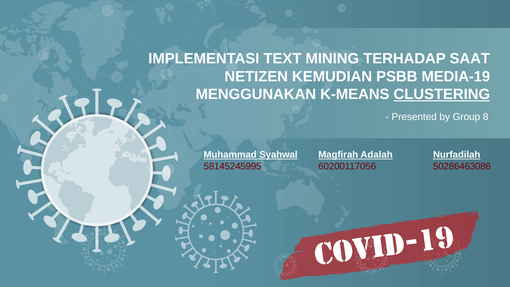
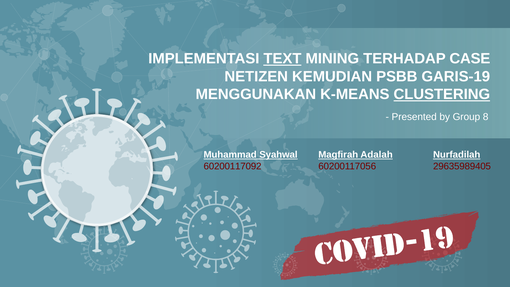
TEXT underline: none -> present
SAAT: SAAT -> CASE
MEDIA-19: MEDIA-19 -> GARIS-19
58145245995: 58145245995 -> 60200117092
50286463086: 50286463086 -> 29635989405
